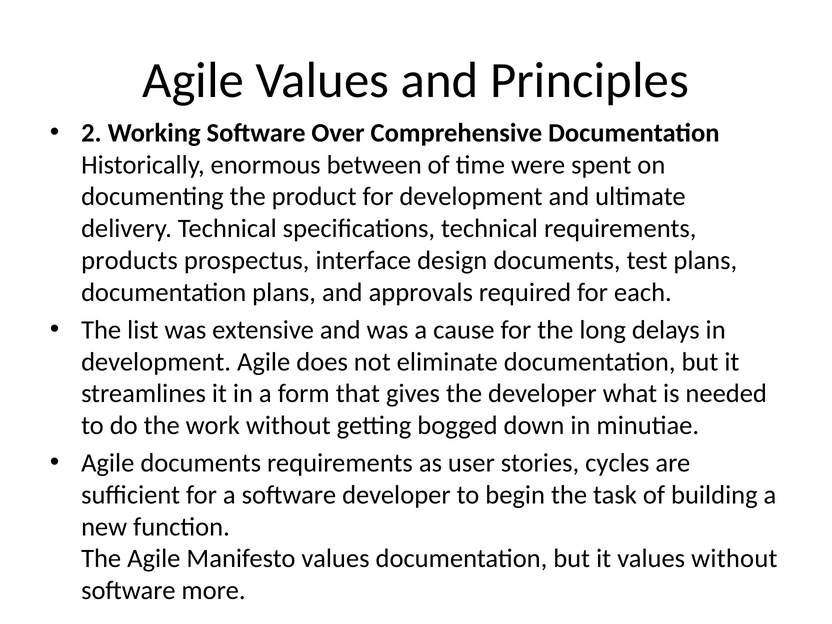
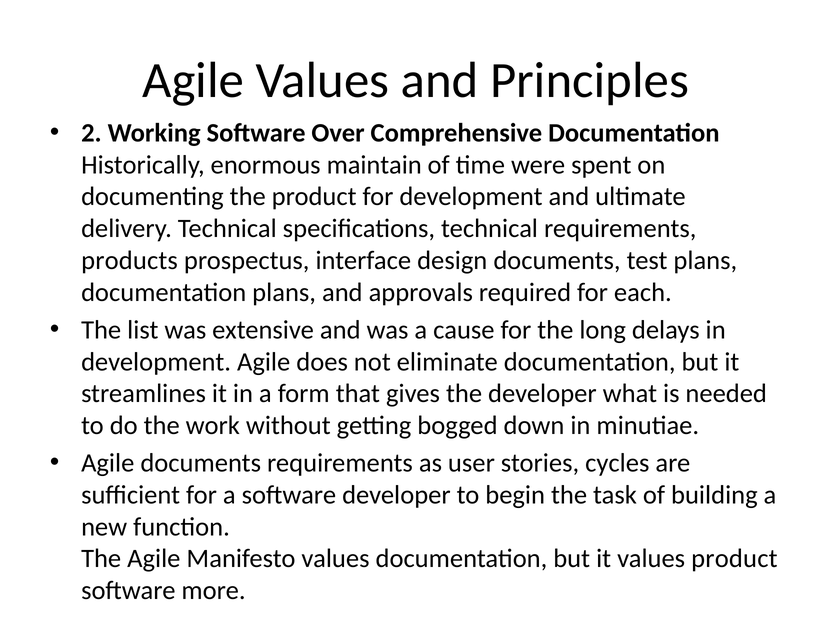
between: between -> maintain
values without: without -> product
